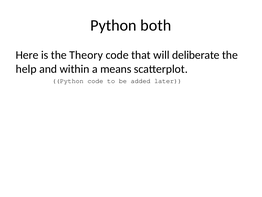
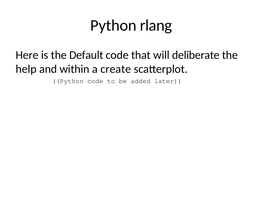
both: both -> rlang
Theory: Theory -> Default
means: means -> create
